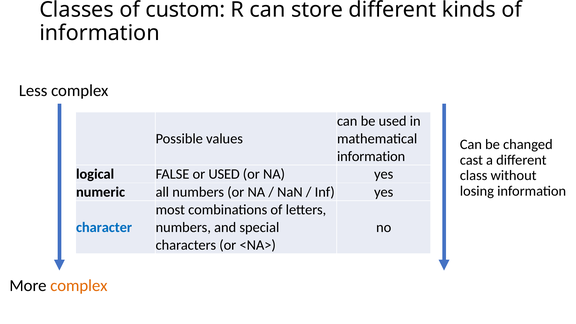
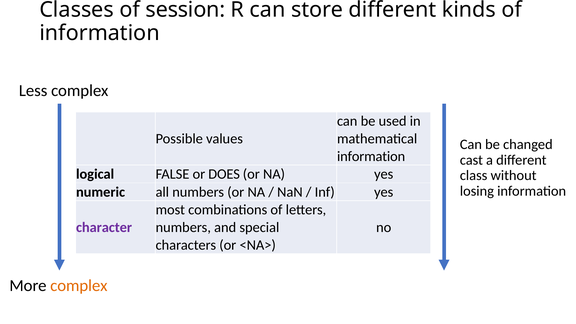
custom: custom -> session
or USED: USED -> DOES
character colour: blue -> purple
